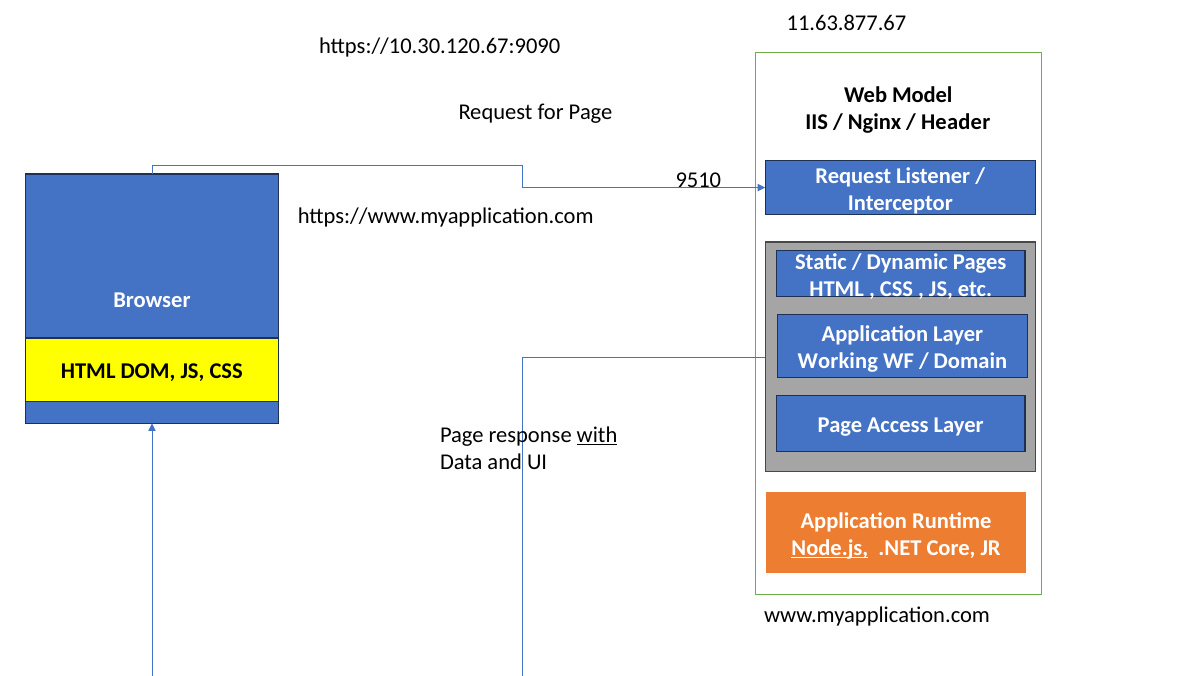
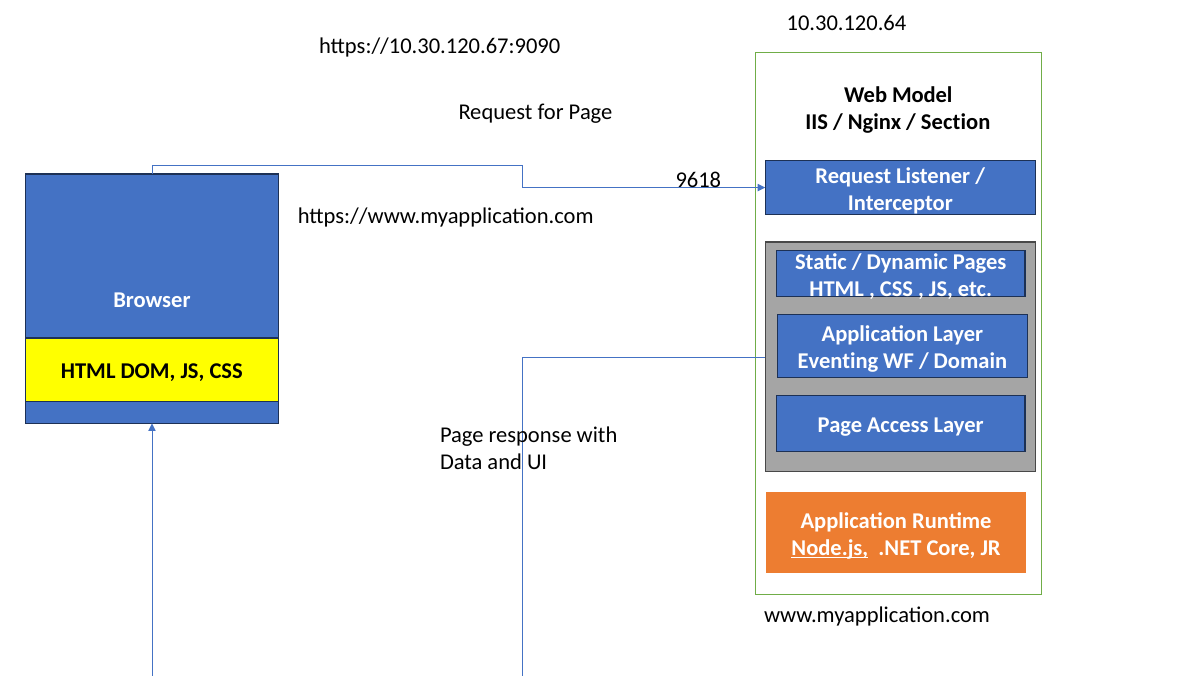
11.63.877.67: 11.63.877.67 -> 10.30.120.64
Header: Header -> Section
9510: 9510 -> 9618
Working: Working -> Eventing
with underline: present -> none
